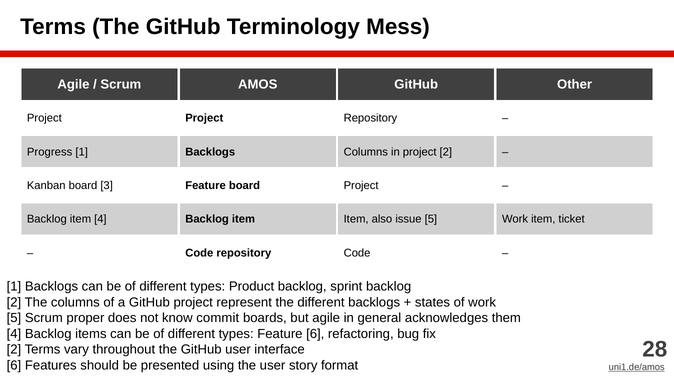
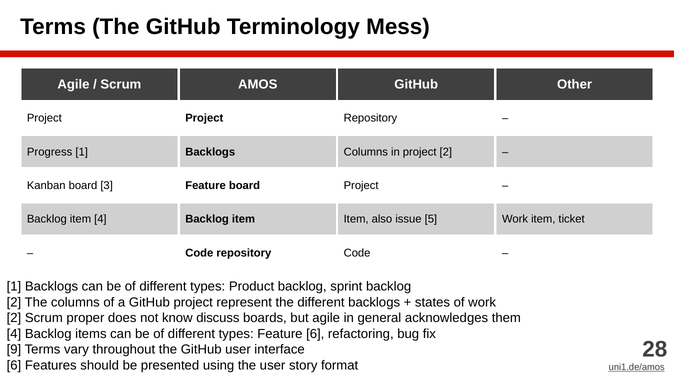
5 at (14, 318): 5 -> 2
commit: commit -> discuss
2 at (14, 350): 2 -> 9
